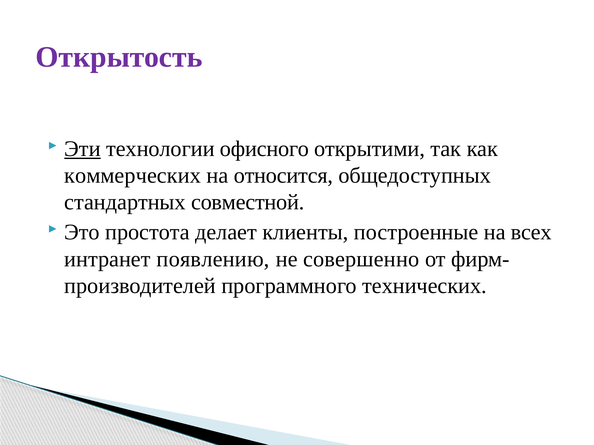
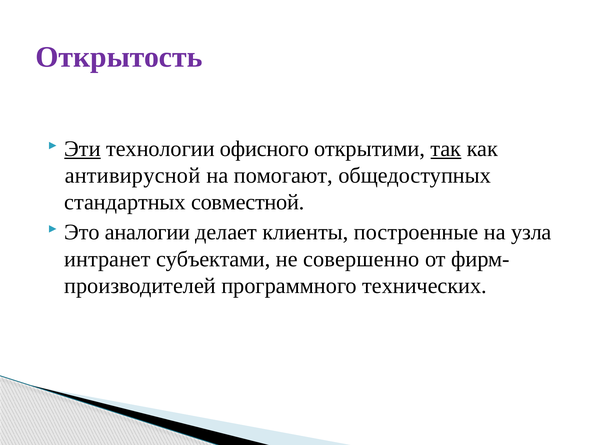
так underline: none -> present
коммерческих: коммерческих -> антивирусной
относится: относится -> помогают
простота: простота -> аналогии
всех: всех -> узла
появлению: появлению -> субъектами
